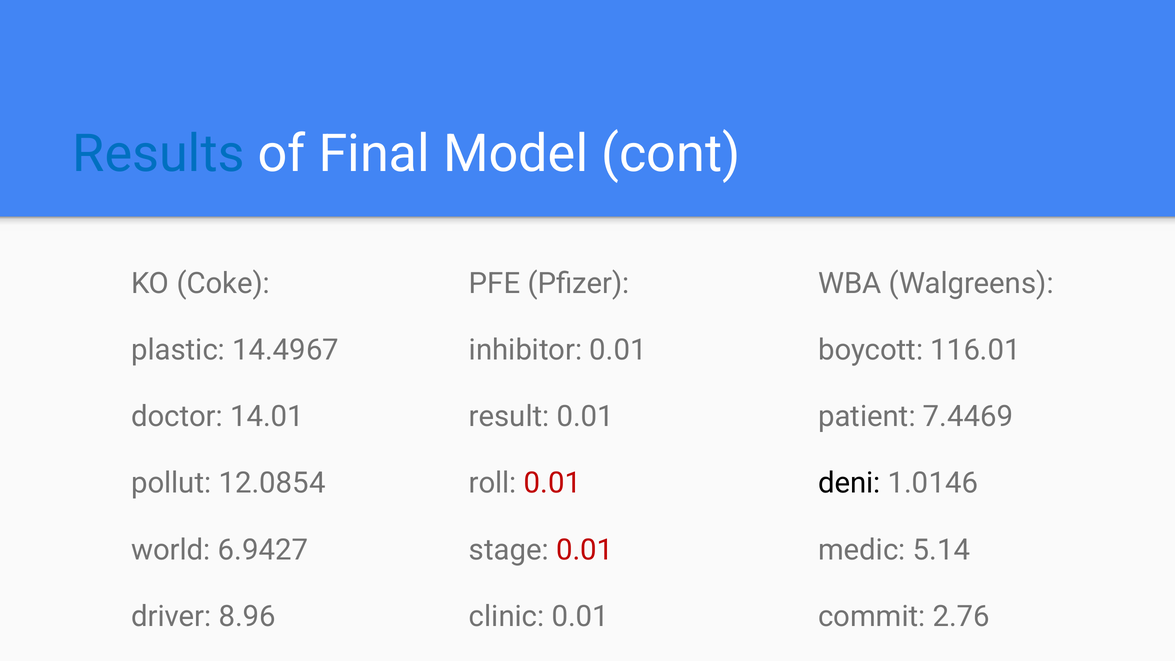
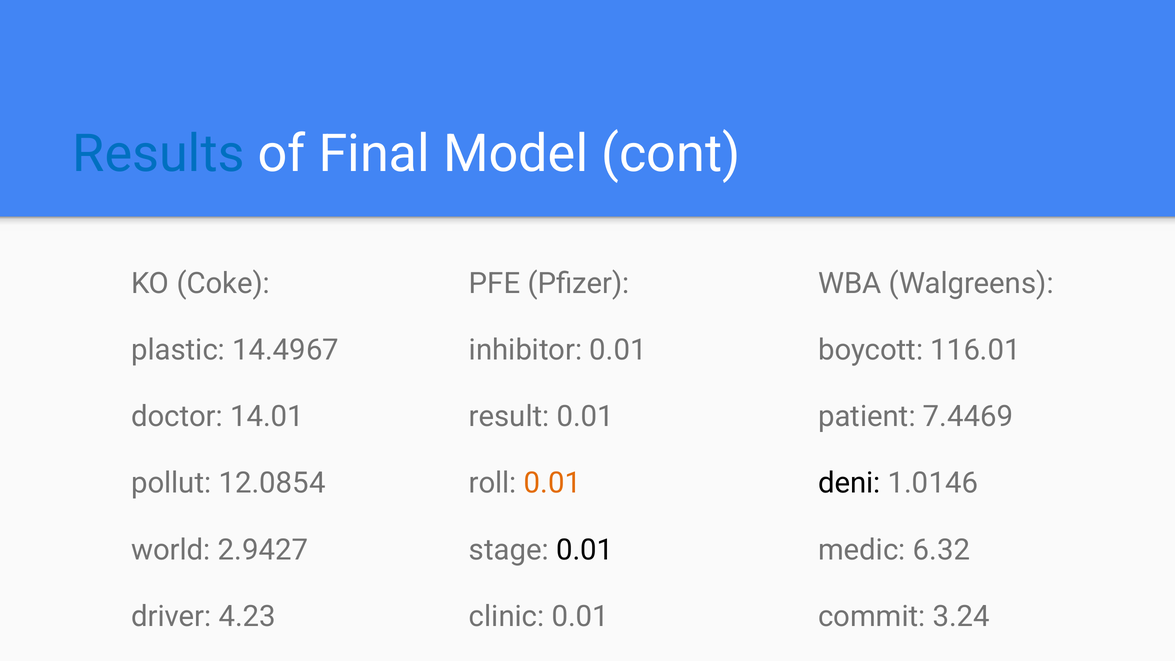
0.01 at (553, 483) colour: red -> orange
6.9427: 6.9427 -> 2.9427
0.01 at (585, 550) colour: red -> black
5.14: 5.14 -> 6.32
8.96: 8.96 -> 4.23
2.76: 2.76 -> 3.24
